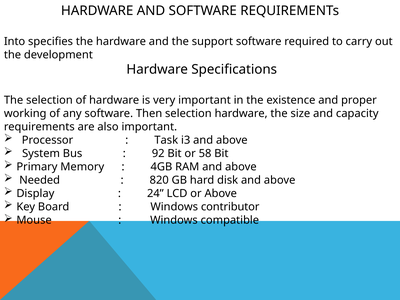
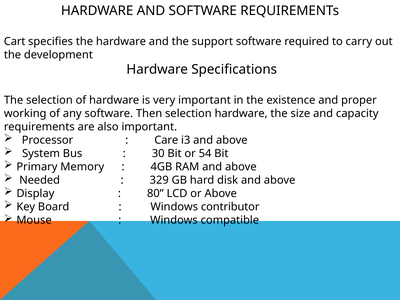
Into: Into -> Cart
Task: Task -> Care
92: 92 -> 30
58: 58 -> 54
820: 820 -> 329
24: 24 -> 80
